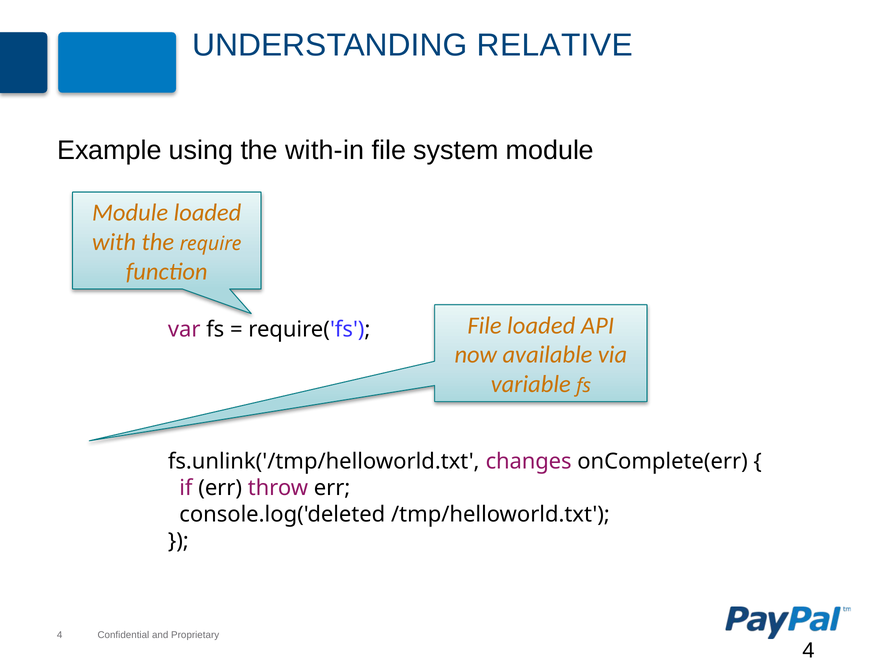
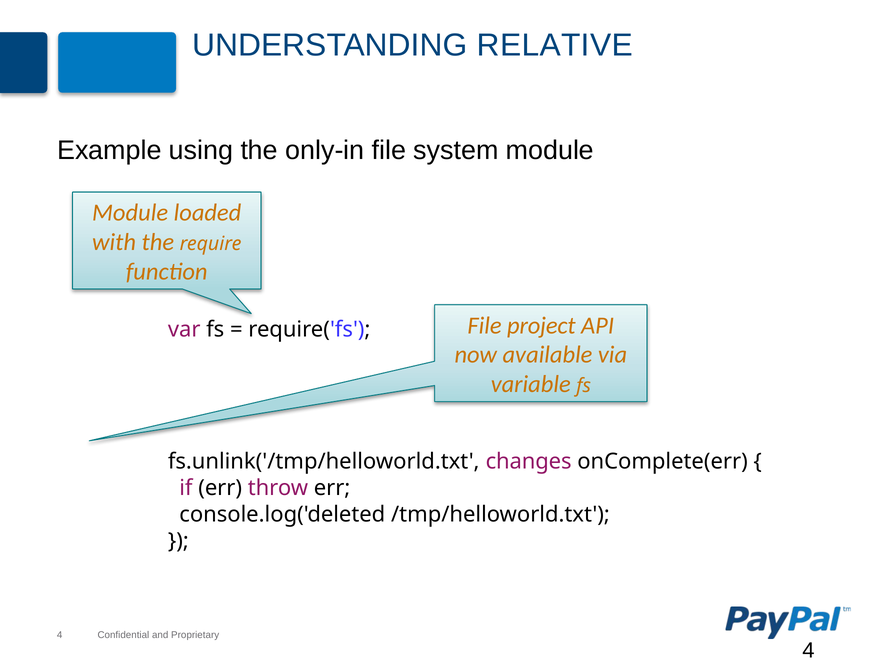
with-in: with-in -> only-in
File loaded: loaded -> project
